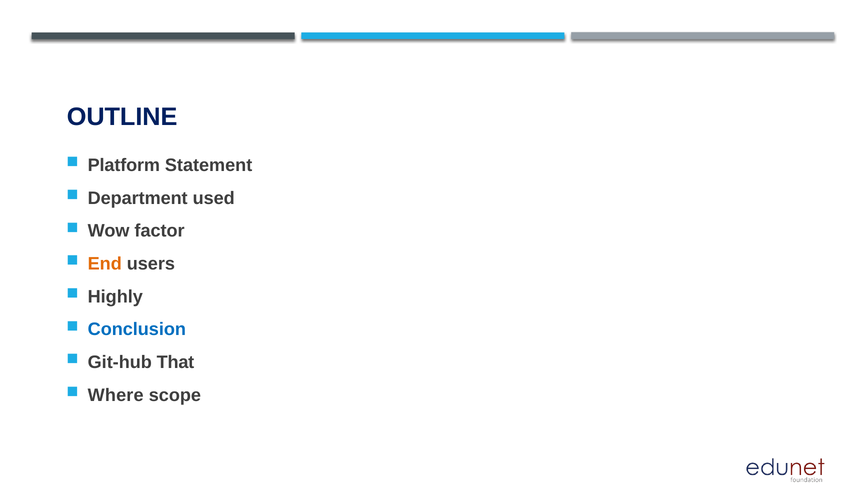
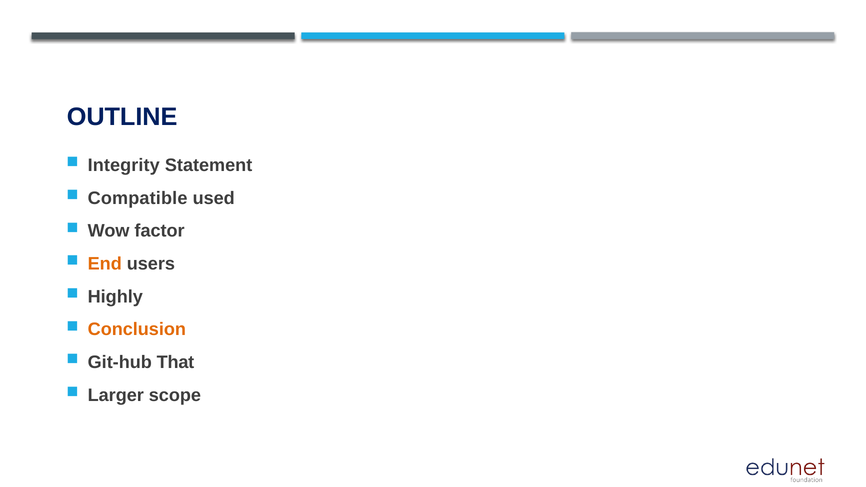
Platform: Platform -> Integrity
Department: Department -> Compatible
Conclusion colour: blue -> orange
Where: Where -> Larger
